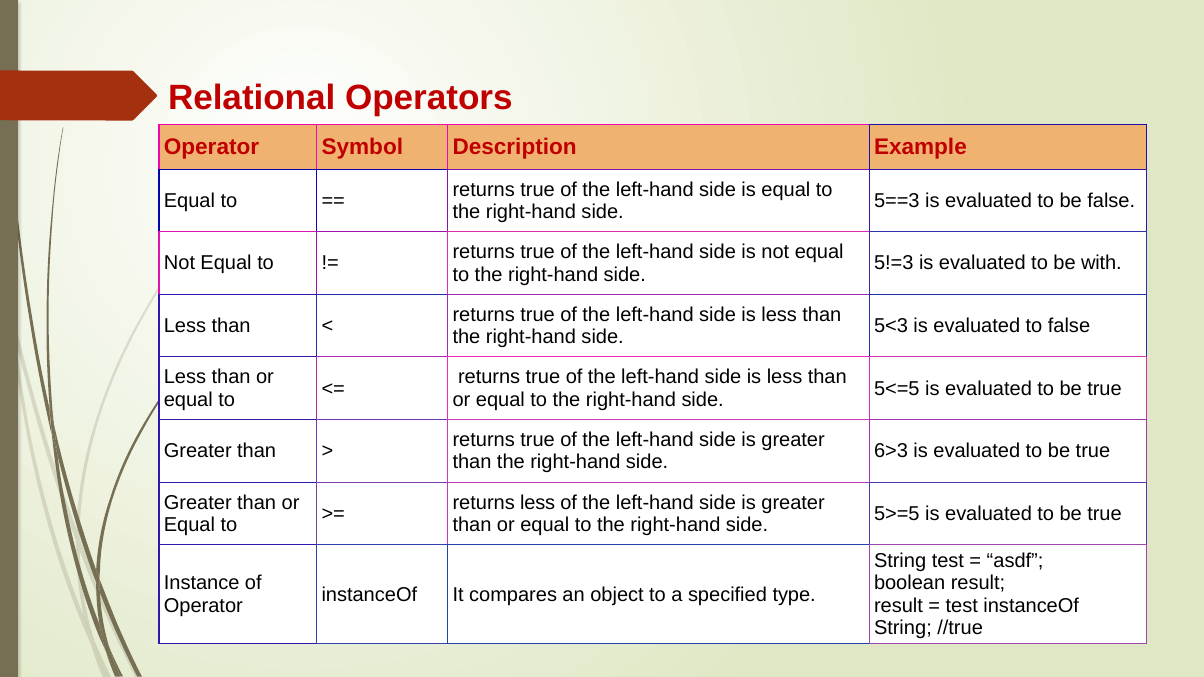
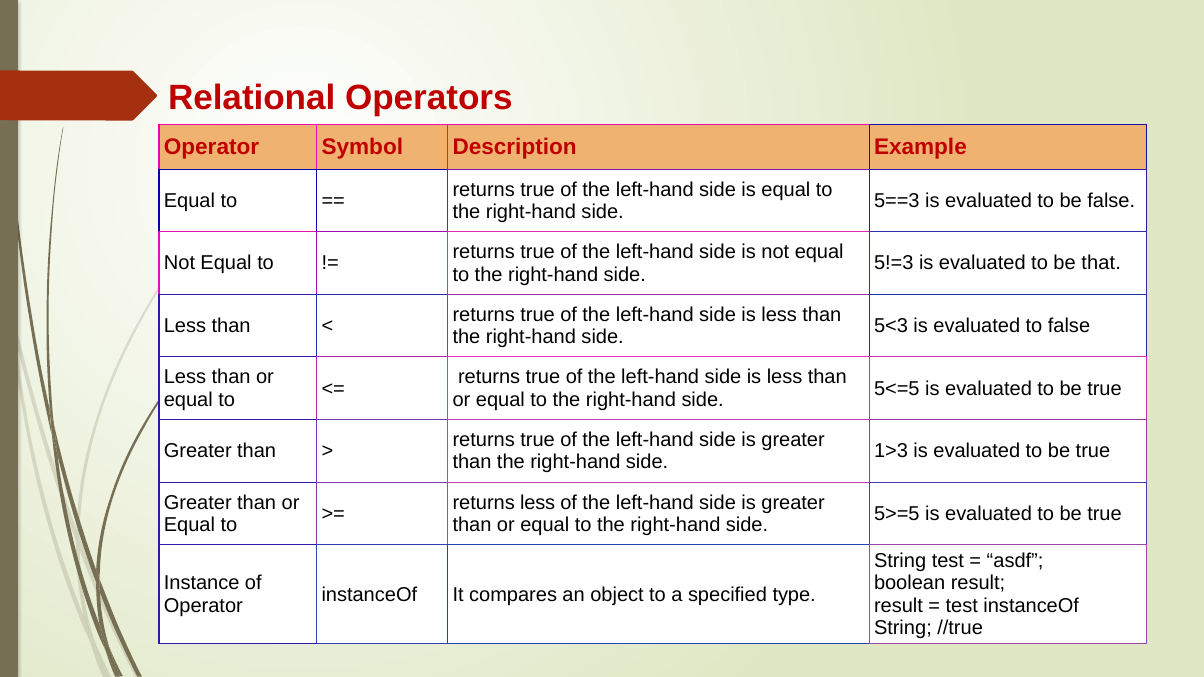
with: with -> that
6>3: 6>3 -> 1>3
